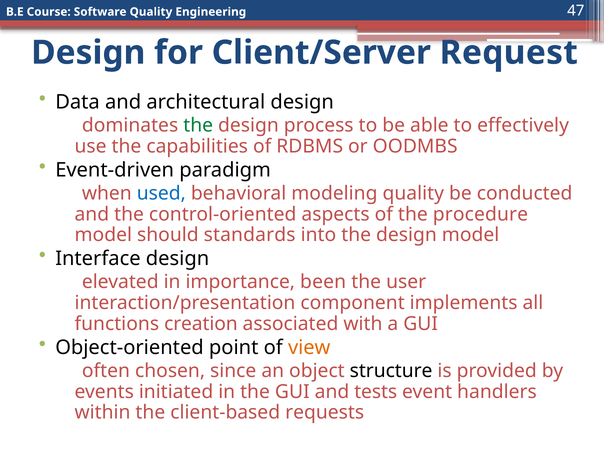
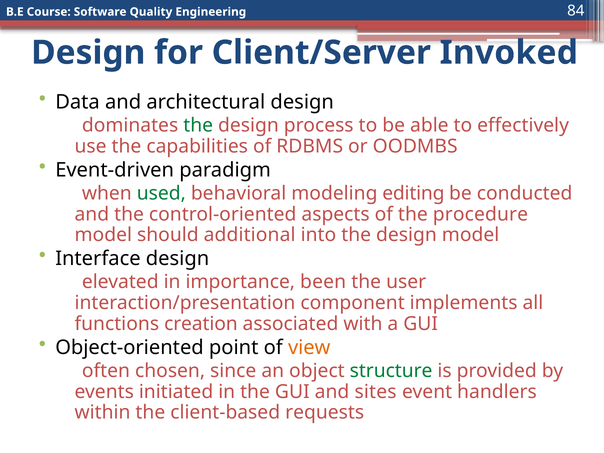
47: 47 -> 84
Request: Request -> Invoked
used colour: blue -> green
modeling quality: quality -> editing
standards: standards -> additional
structure colour: black -> green
tests: tests -> sites
